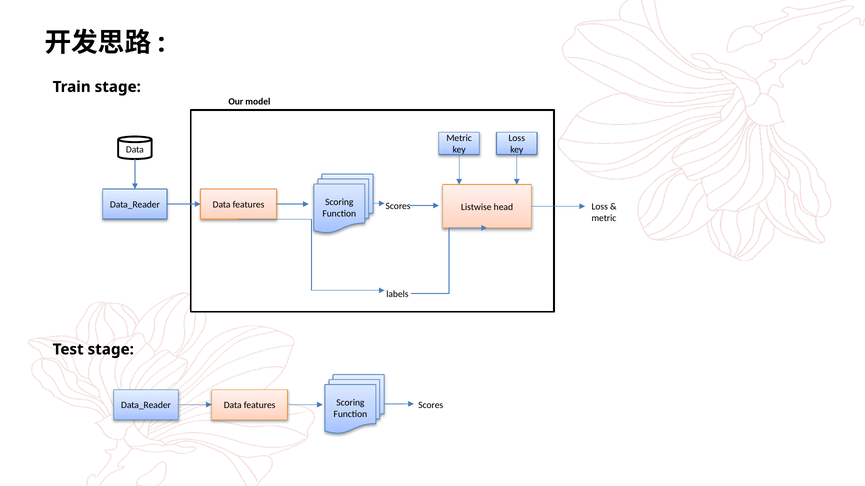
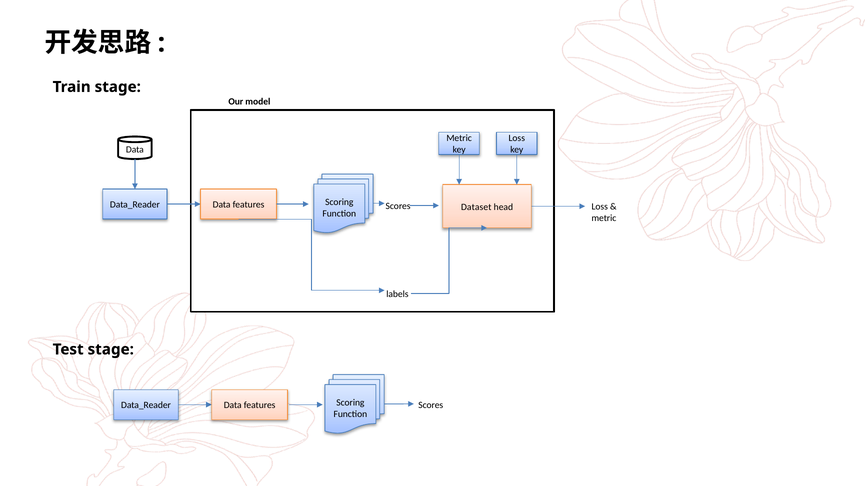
Listwise: Listwise -> Dataset
